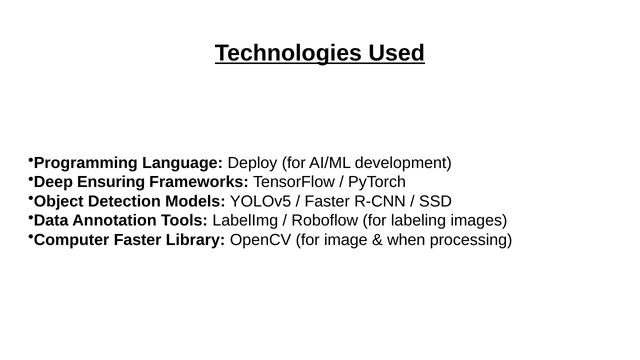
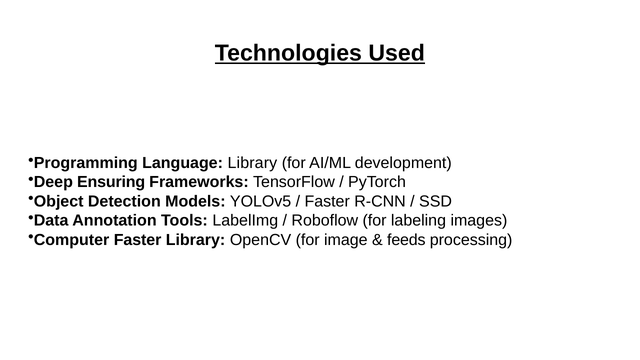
Language Deploy: Deploy -> Library
when: when -> feeds
